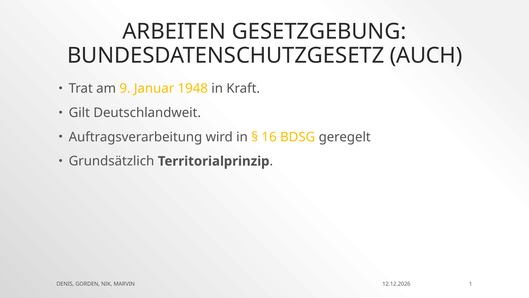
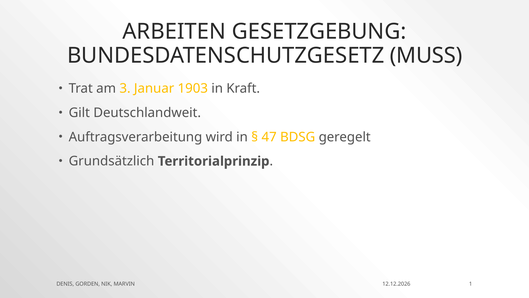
AUCH: AUCH -> MUSS
9: 9 -> 3
1948: 1948 -> 1903
16: 16 -> 47
